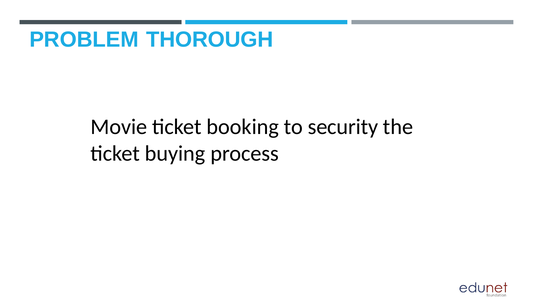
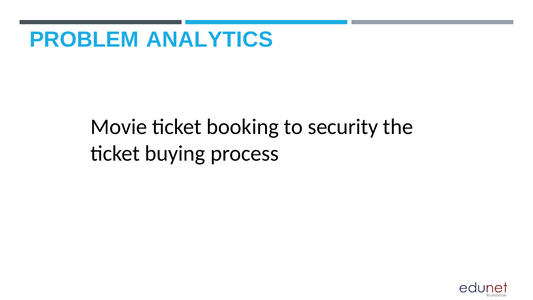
THOROUGH: THOROUGH -> ANALYTICS
